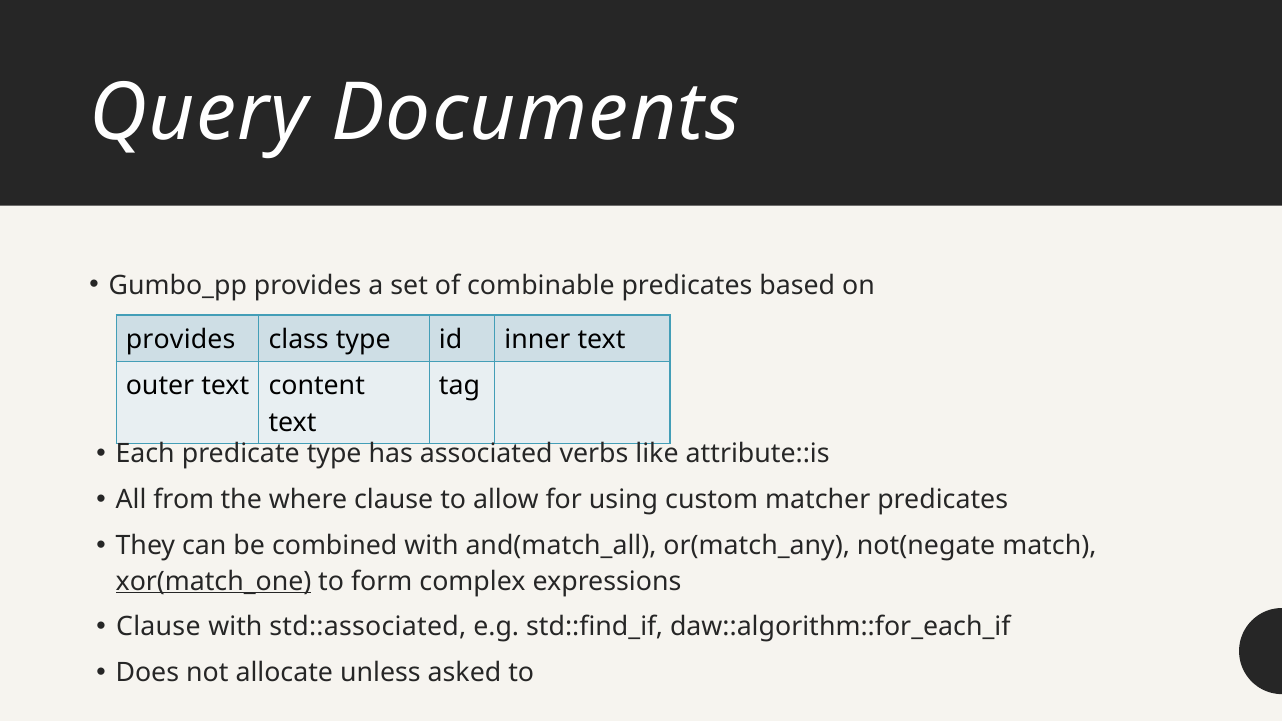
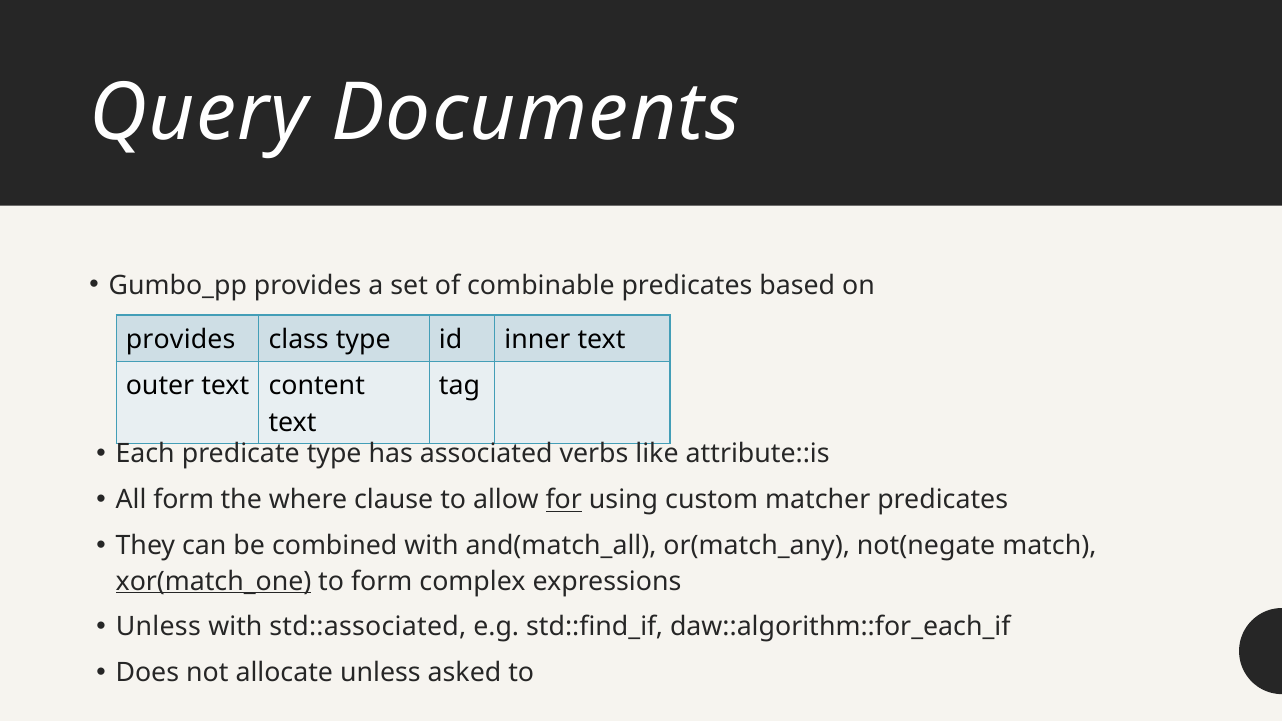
All from: from -> form
for underline: none -> present
Clause at (158, 627): Clause -> Unless
